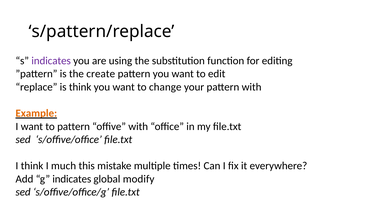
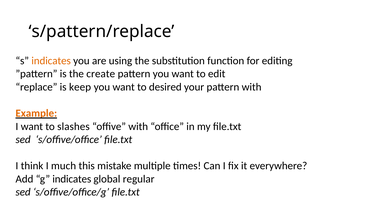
indicates at (51, 61) colour: purple -> orange
is think: think -> keep
change: change -> desired
to pattern: pattern -> slashes
modify: modify -> regular
